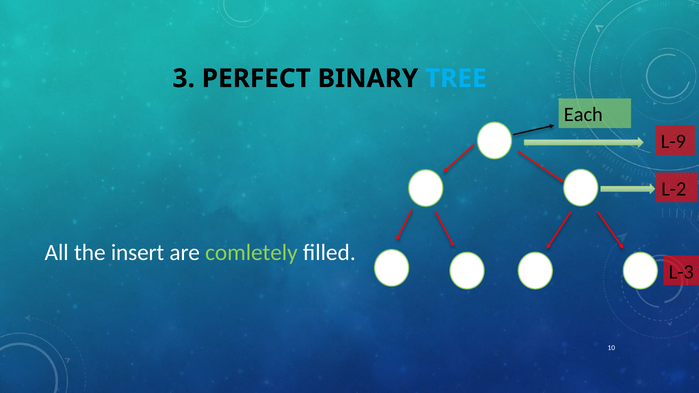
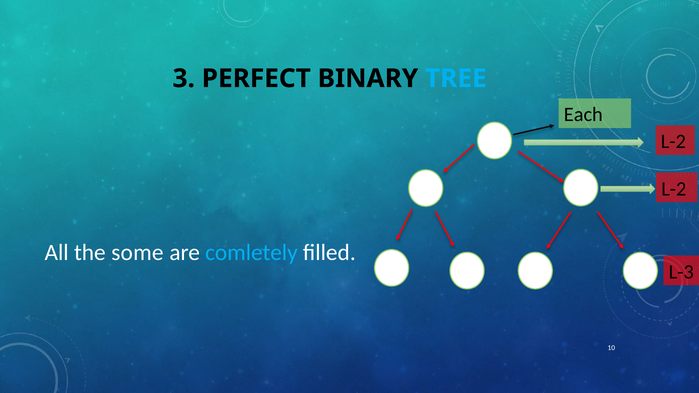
L-9 at (673, 142): L-9 -> L-2
insert: insert -> some
comletely colour: light green -> light blue
